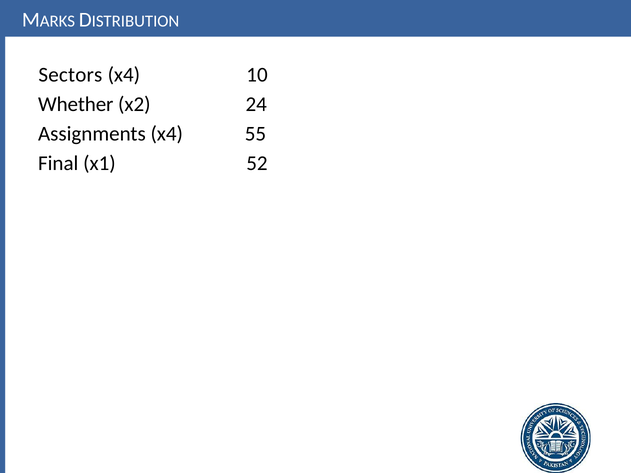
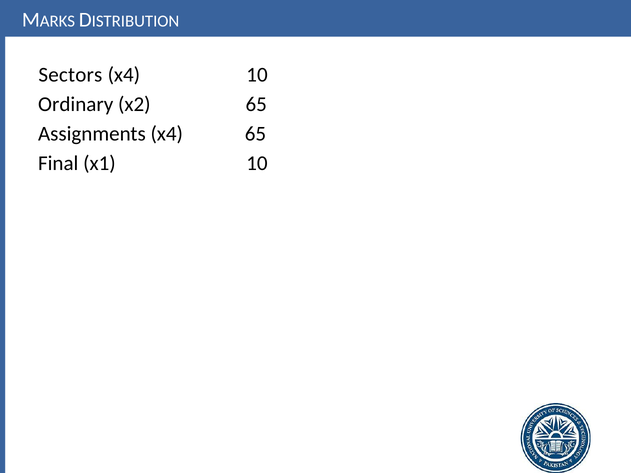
Whether: Whether -> Ordinary
x2 24: 24 -> 65
x4 55: 55 -> 65
x1 52: 52 -> 10
